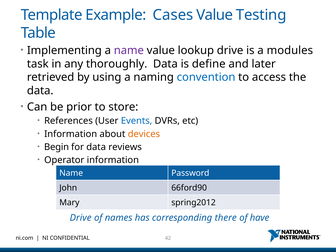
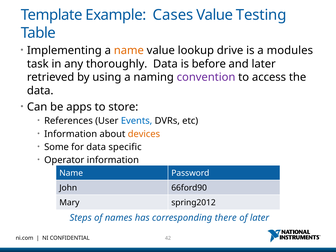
name at (129, 50) colour: purple -> orange
define: define -> before
convention colour: blue -> purple
prior: prior -> apps
Begin: Begin -> Some
reviews: reviews -> specific
Drive at (81, 218): Drive -> Steps
of have: have -> later
